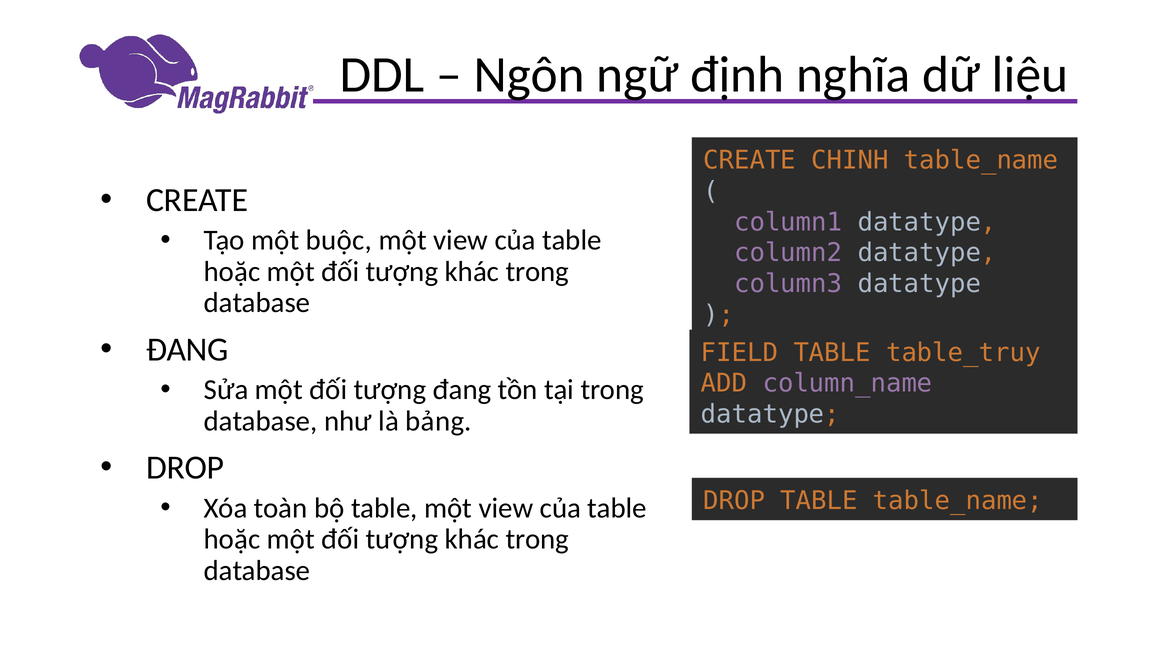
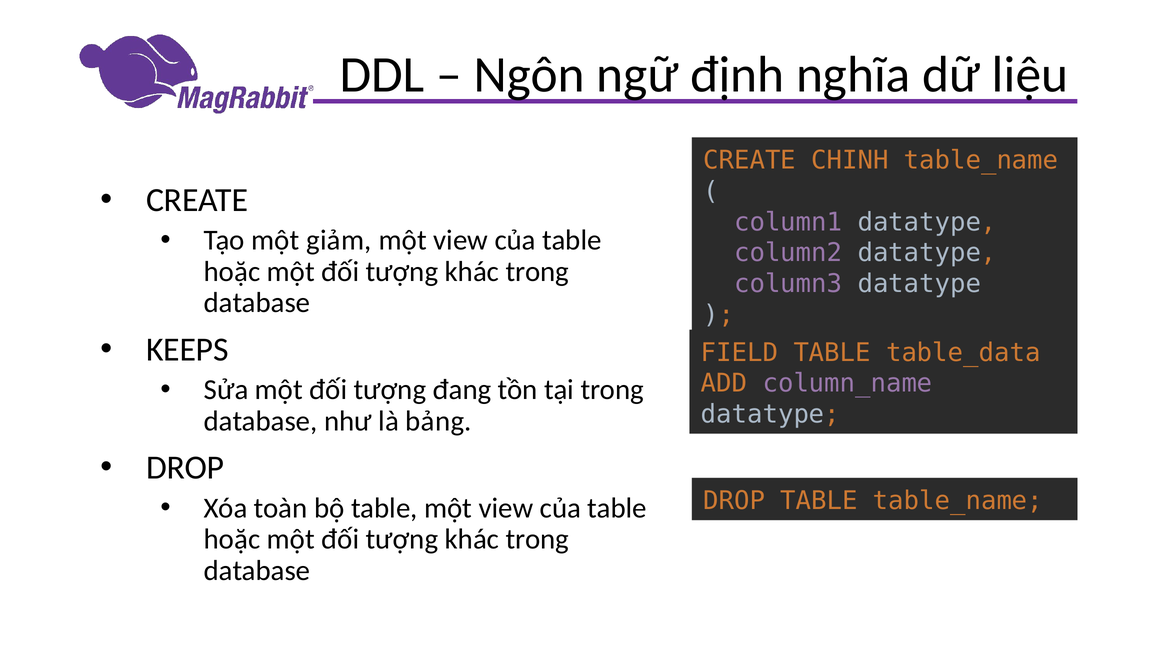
buộc: buộc -> giảm
ĐANG at (187, 349): ĐANG -> KEEPS
table_truy: table_truy -> table_data
